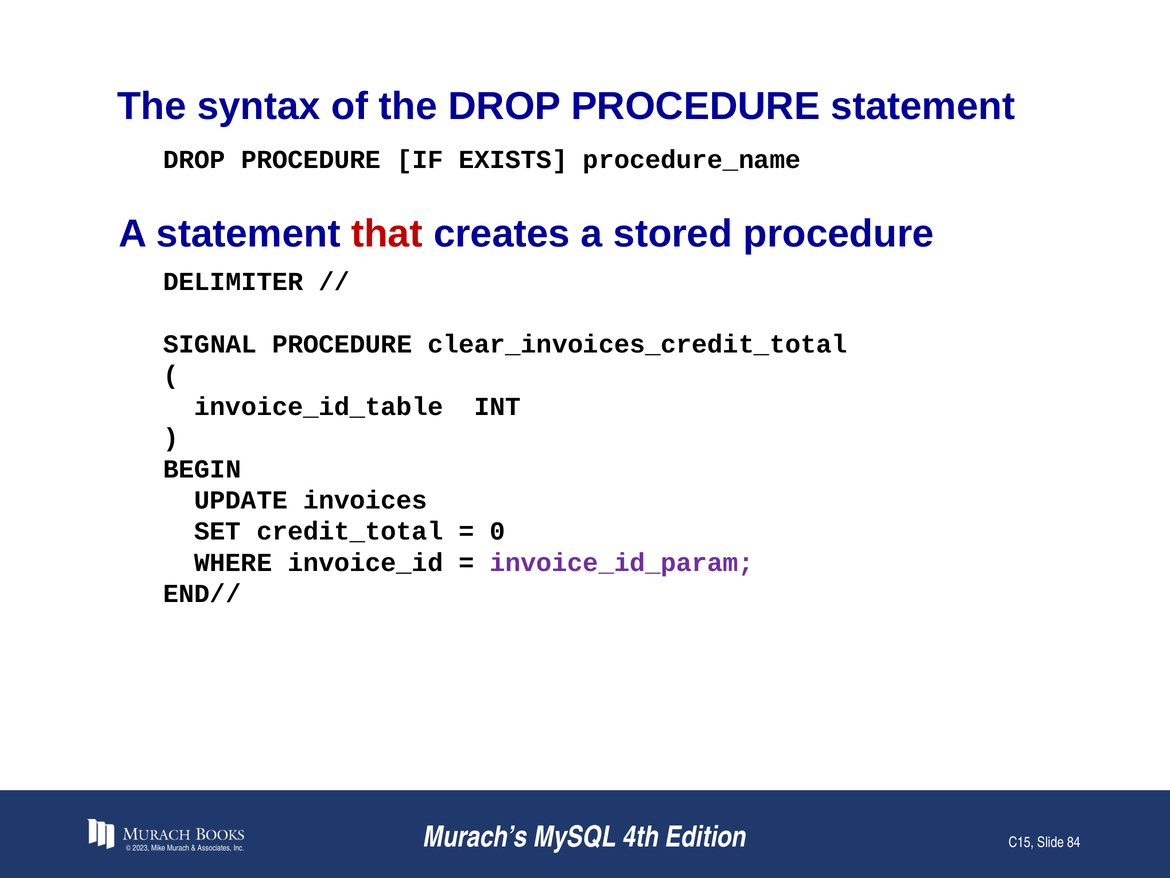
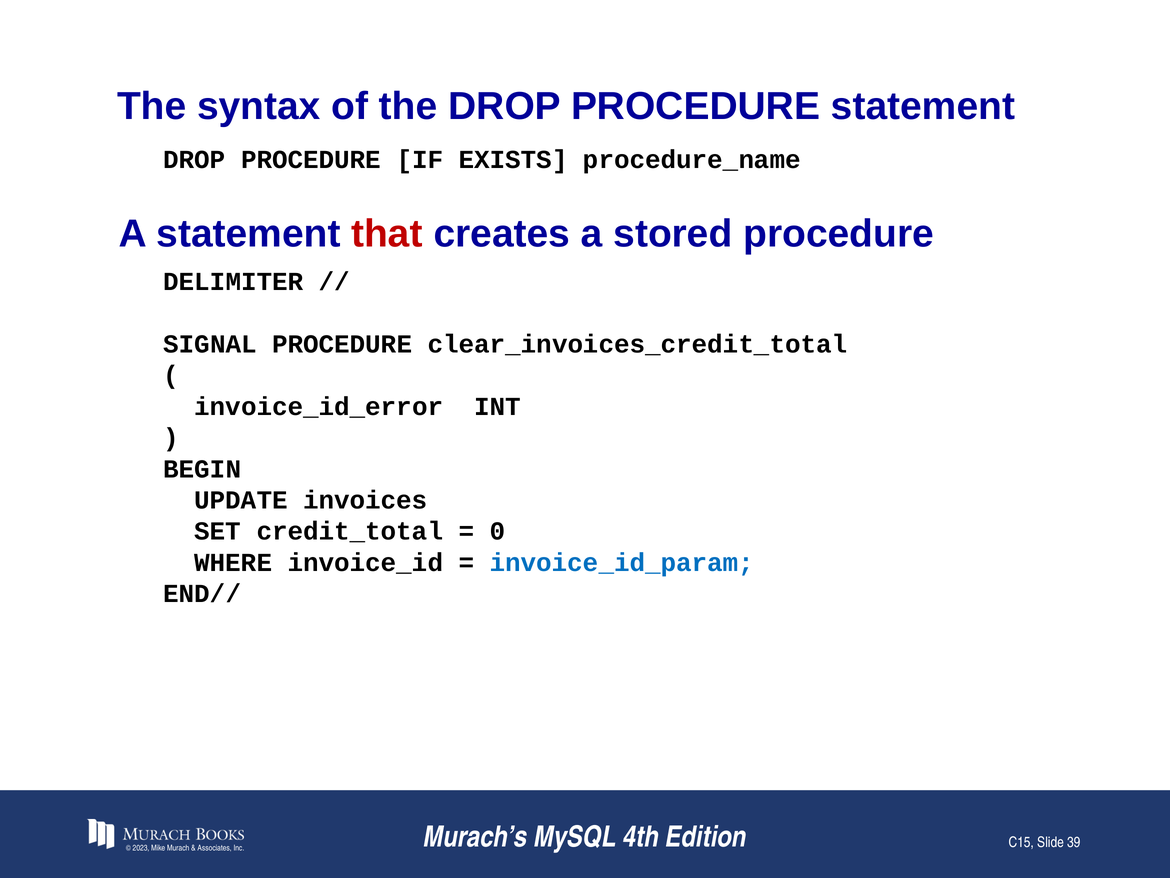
invoice_id_table: invoice_id_table -> invoice_id_error
invoice_id_param colour: purple -> blue
84: 84 -> 39
